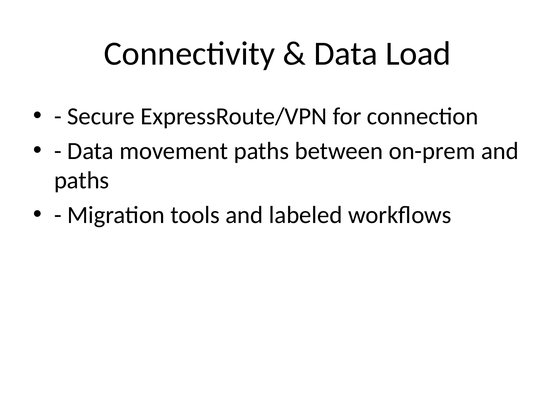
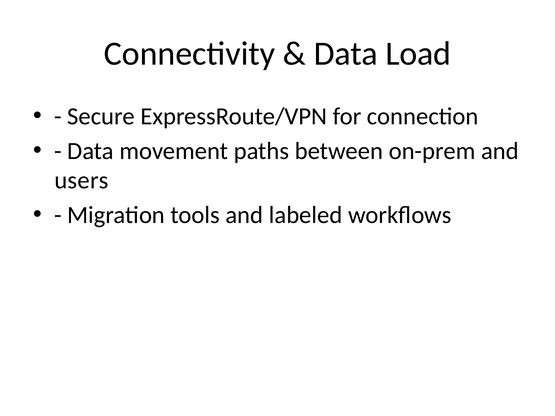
paths at (82, 181): paths -> users
